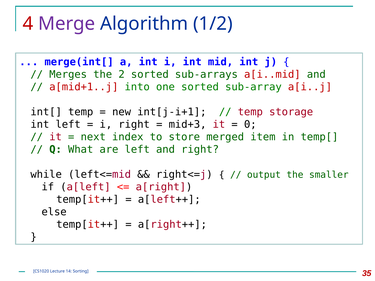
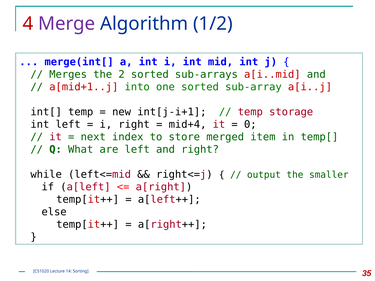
mid+3: mid+3 -> mid+4
